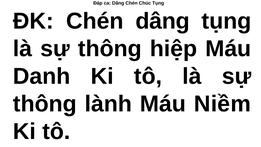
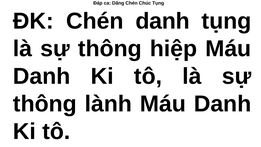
Chén dâng: dâng -> danh
Niềm at (222, 104): Niềm -> Danh
